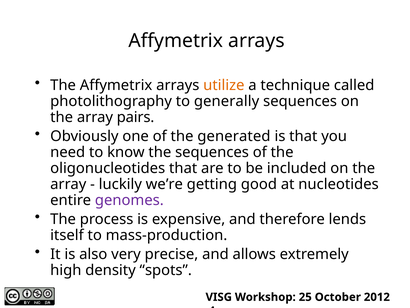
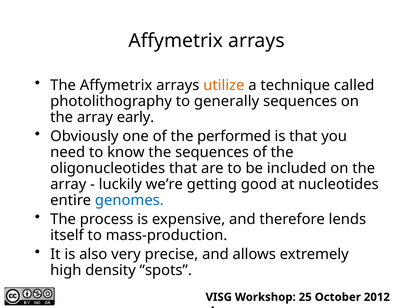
pairs: pairs -> early
generated: generated -> performed
genomes colour: purple -> blue
